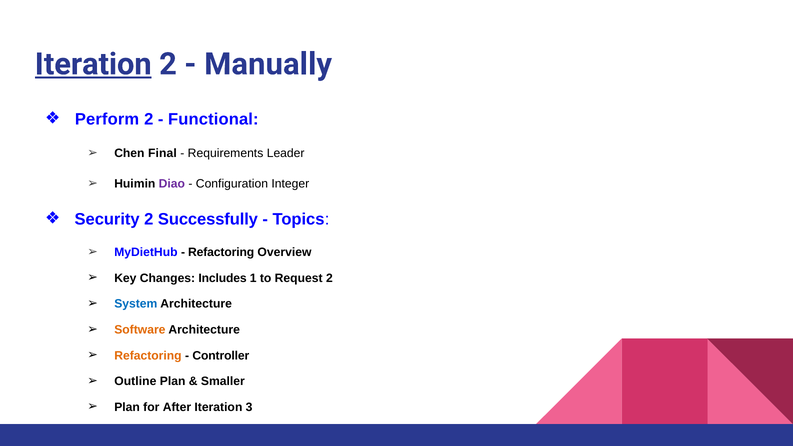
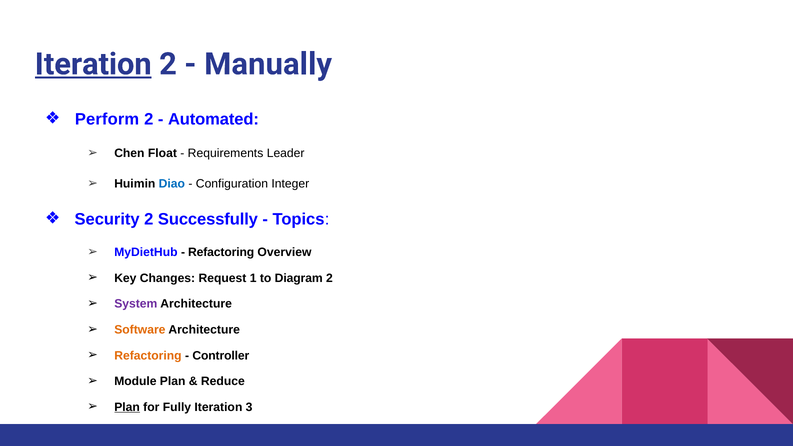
Functional: Functional -> Automated
Final: Final -> Float
Diao colour: purple -> blue
Includes: Includes -> Request
Request: Request -> Diagram
System colour: blue -> purple
Outline: Outline -> Module
Smaller: Smaller -> Reduce
Plan at (127, 407) underline: none -> present
After: After -> Fully
